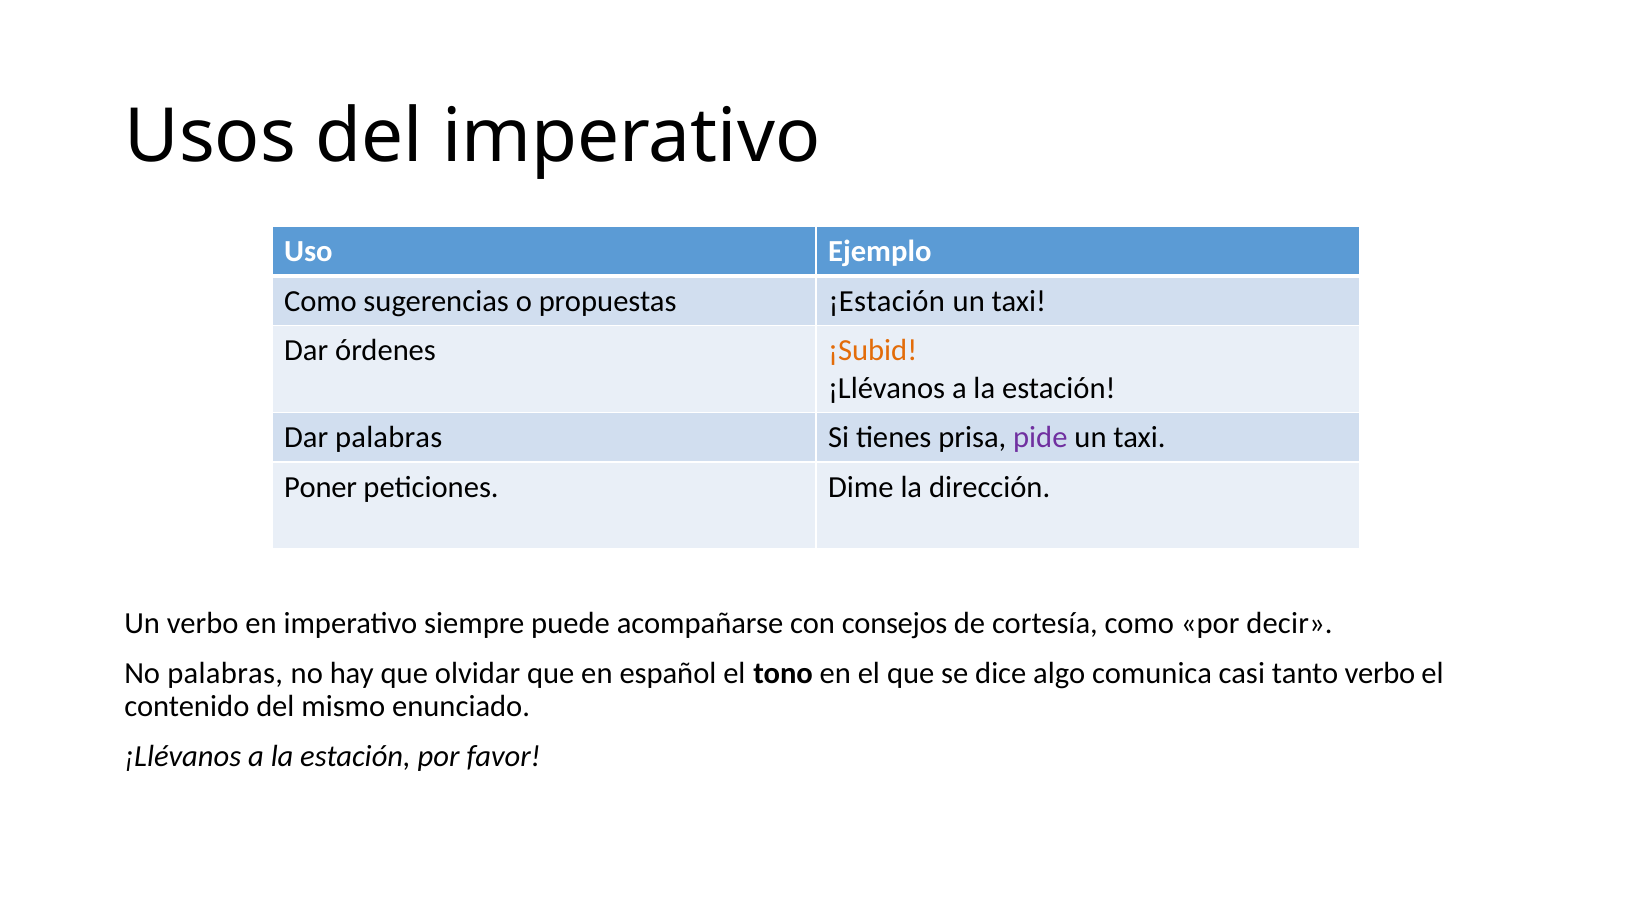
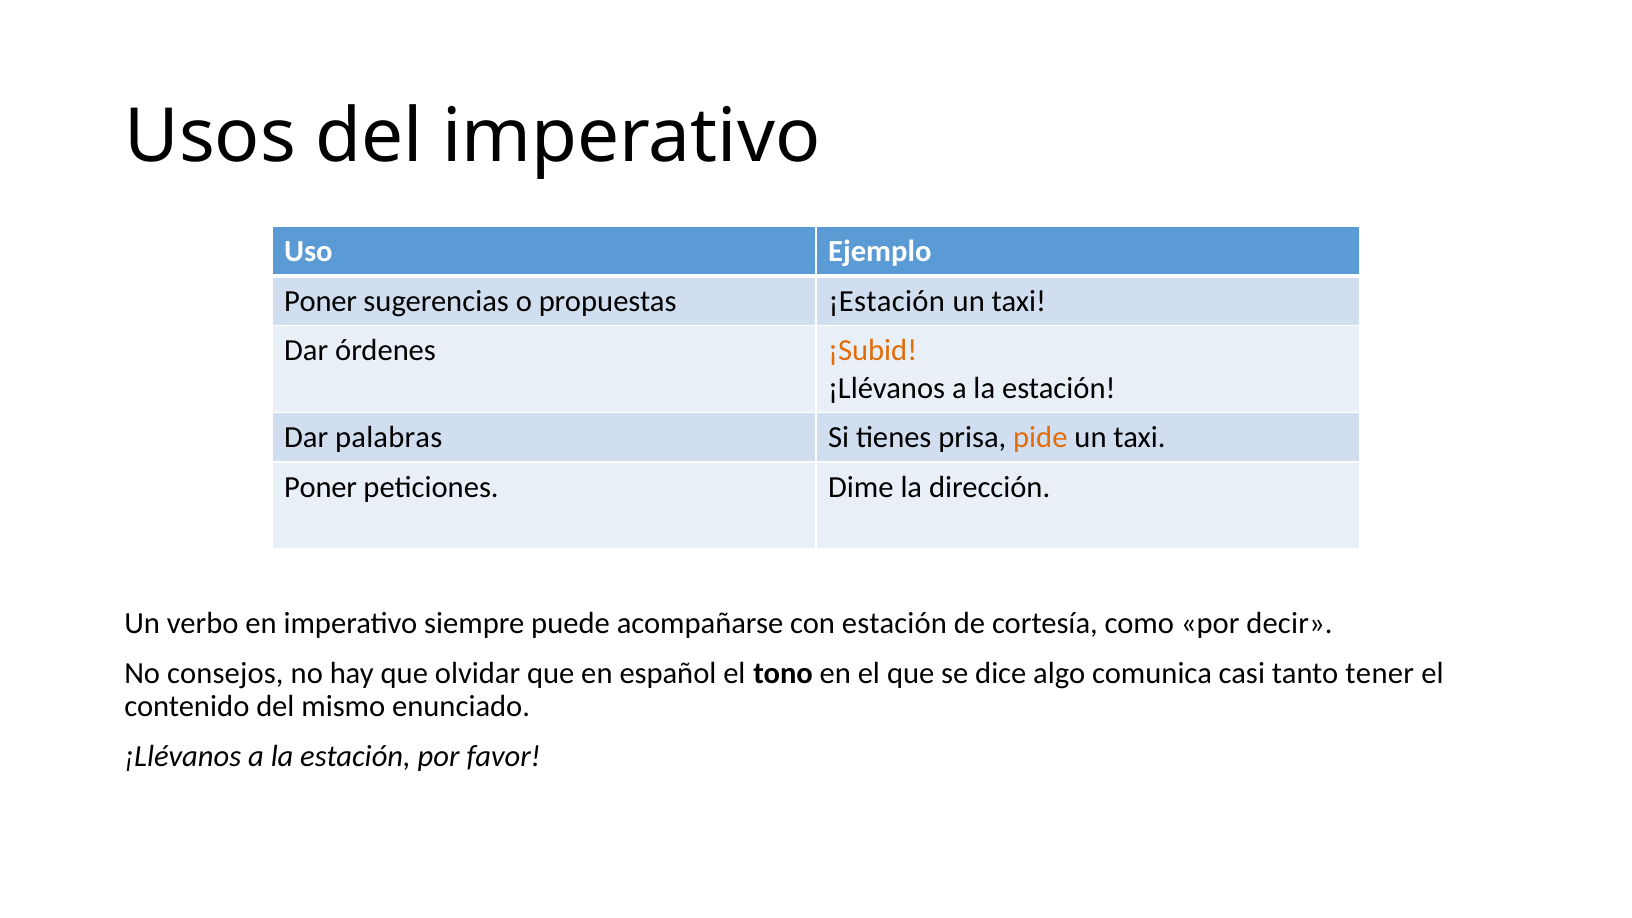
Como at (320, 301): Como -> Poner
pide colour: purple -> orange
con consejos: consejos -> estación
No palabras: palabras -> consejos
tanto verbo: verbo -> tener
